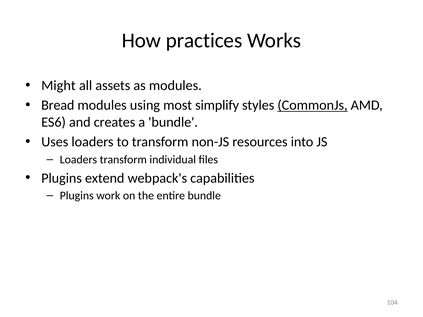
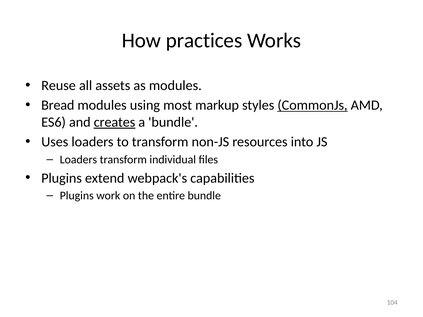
Might: Might -> Reuse
simplify: simplify -> markup
creates underline: none -> present
